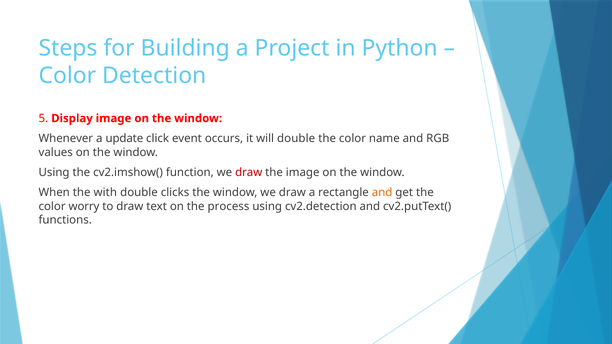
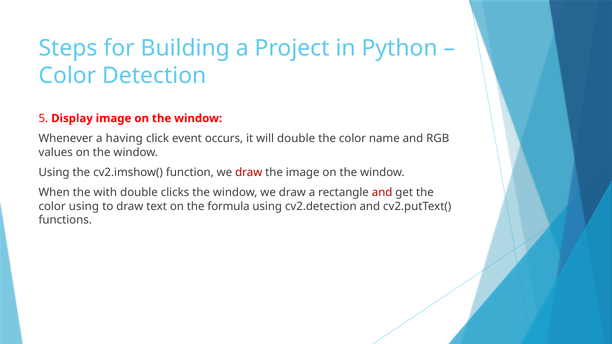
update: update -> having
and at (382, 193) colour: orange -> red
color worry: worry -> using
process: process -> formula
